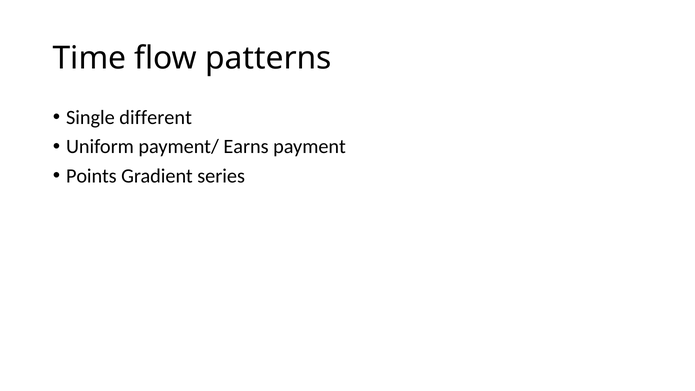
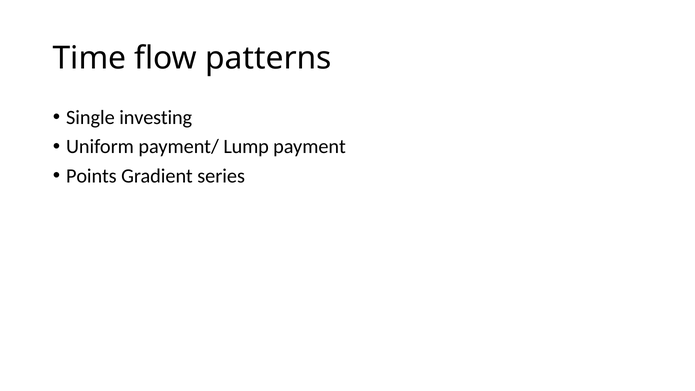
different: different -> investing
Earns: Earns -> Lump
